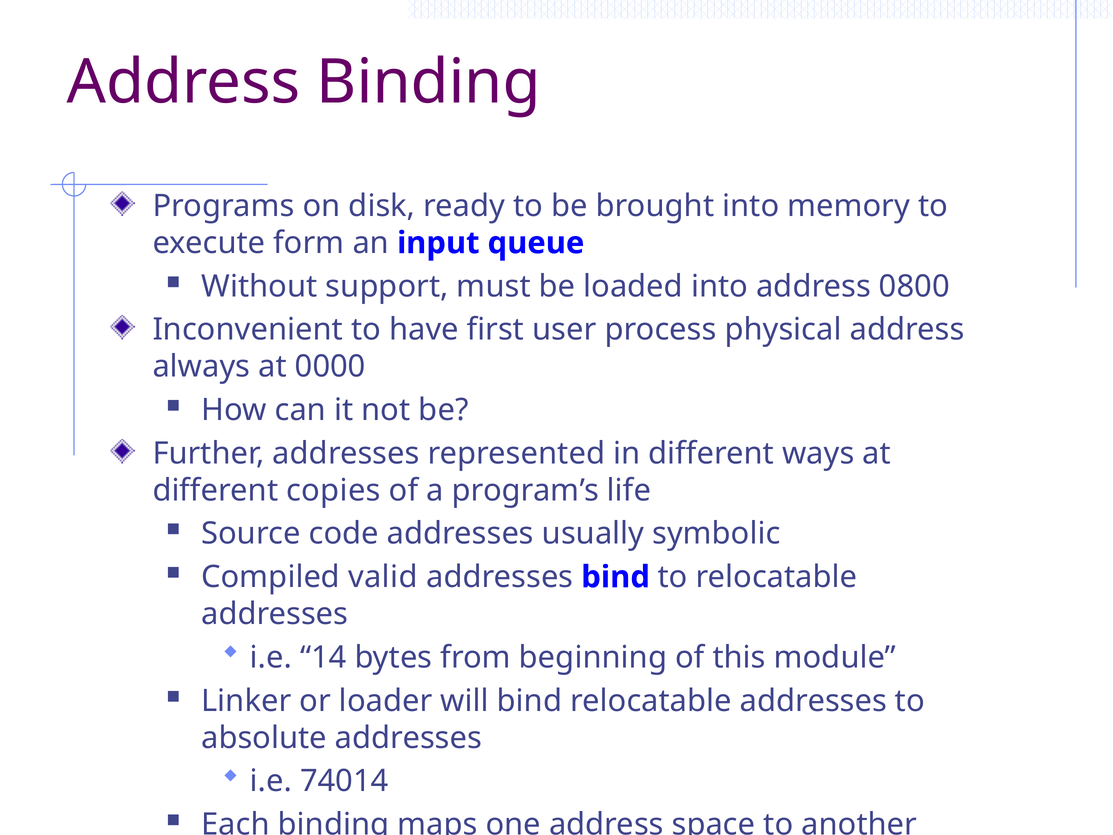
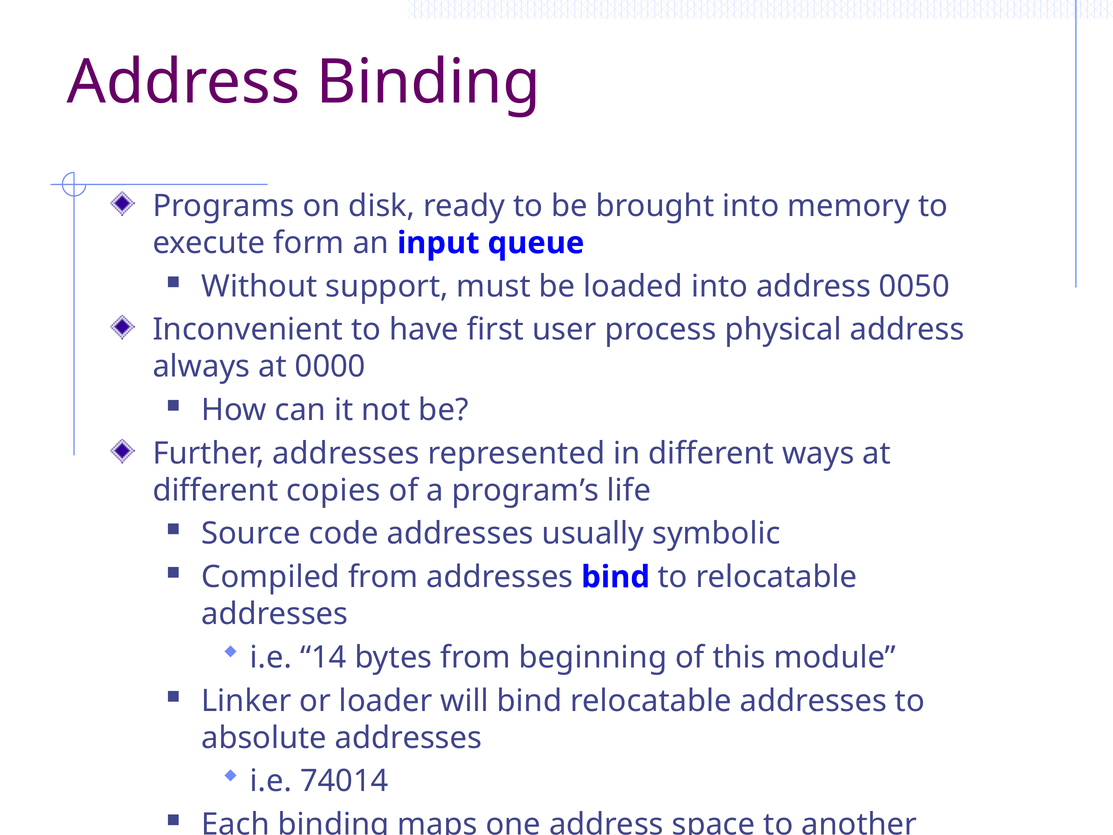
0800: 0800 -> 0050
Compiled valid: valid -> from
